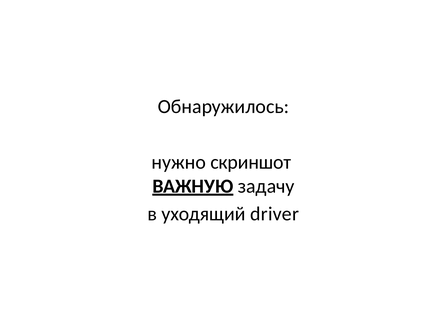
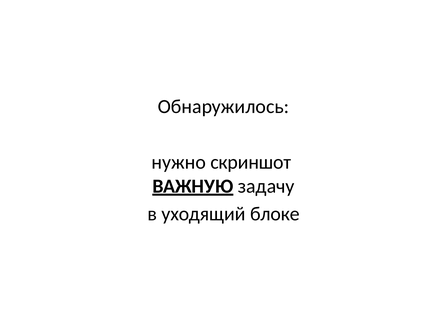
driver: driver -> блоке
